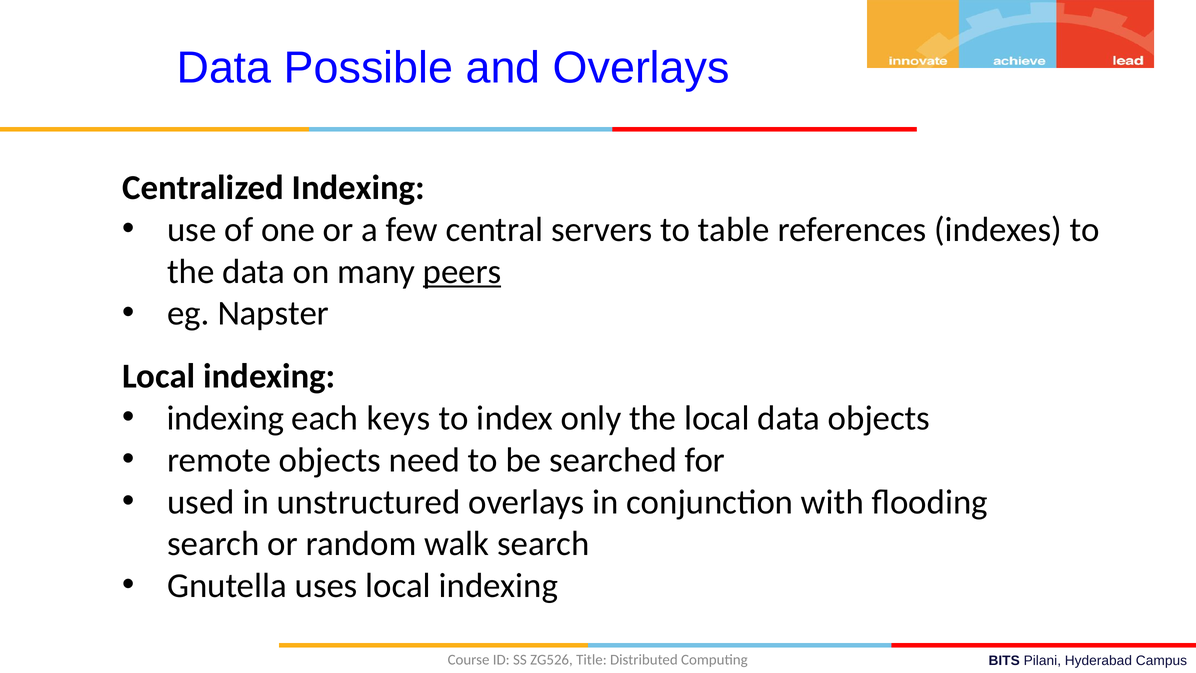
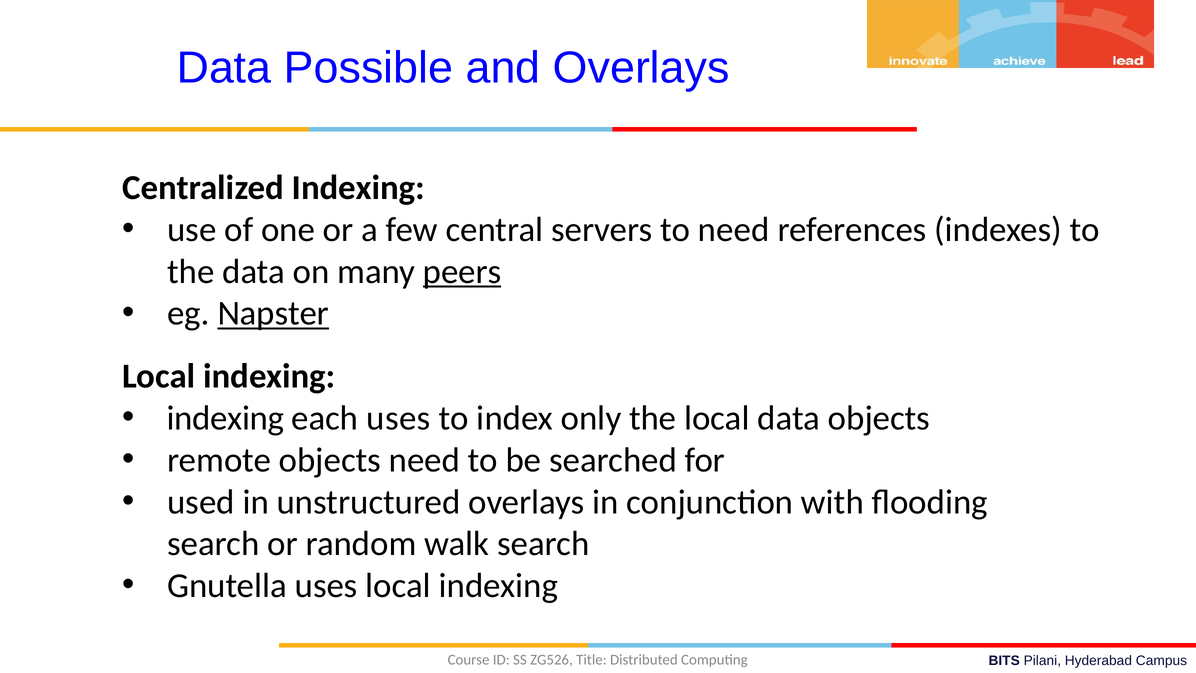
to table: table -> need
Napster underline: none -> present
each keys: keys -> uses
